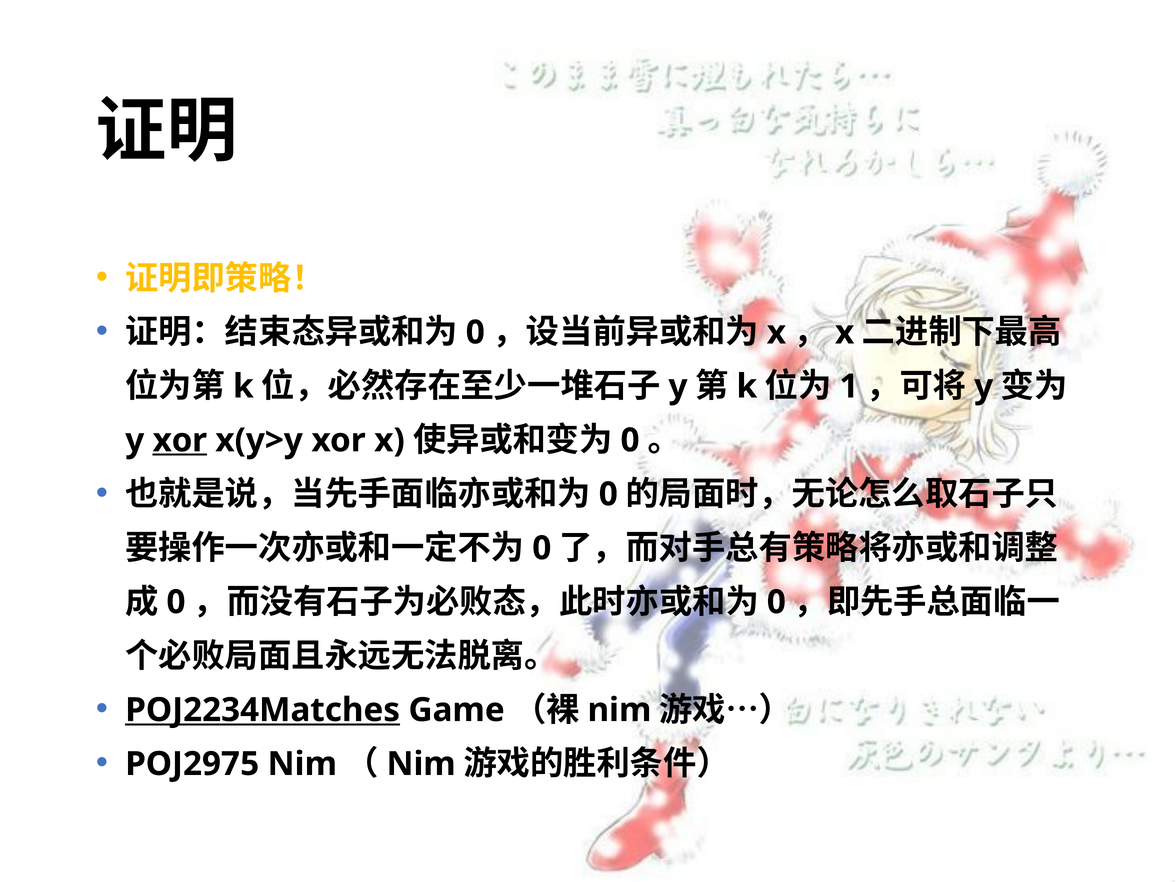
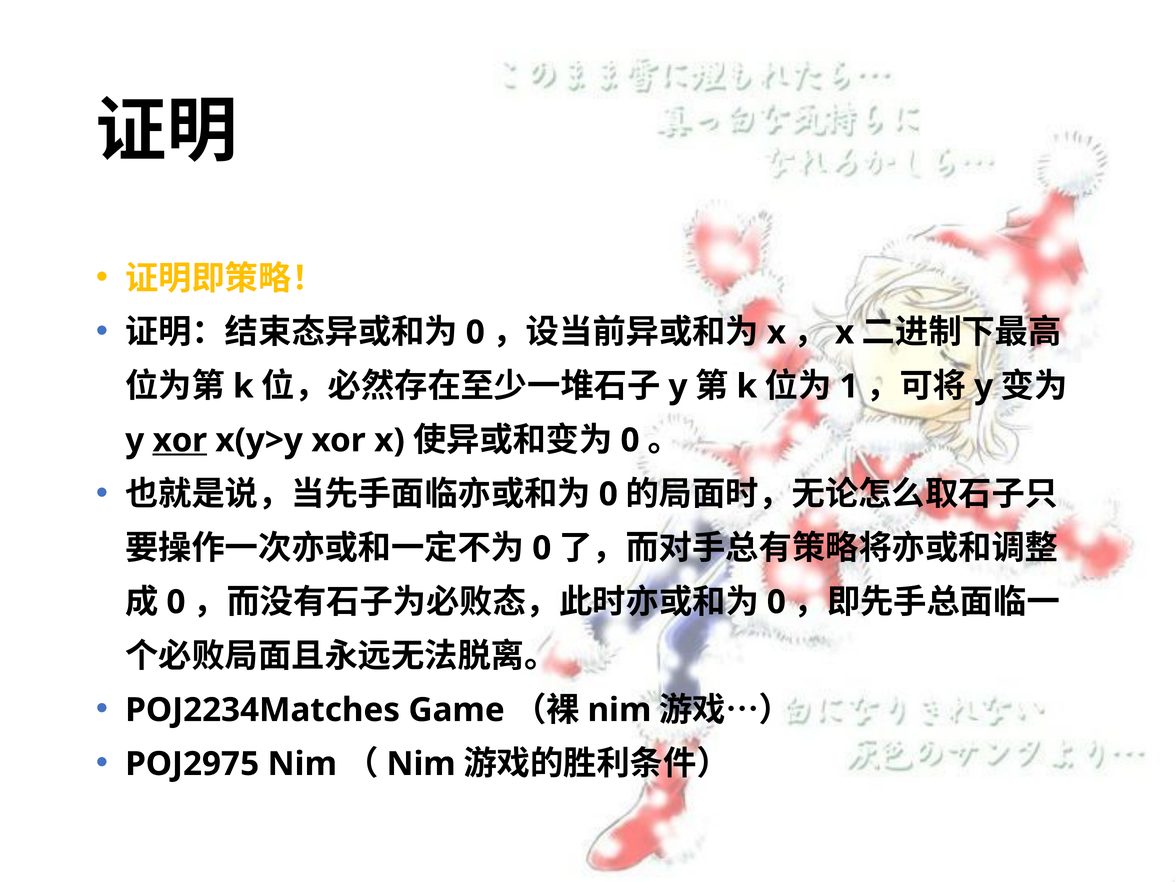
POJ2234Matches underline: present -> none
